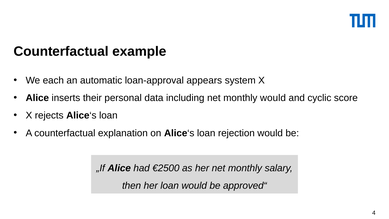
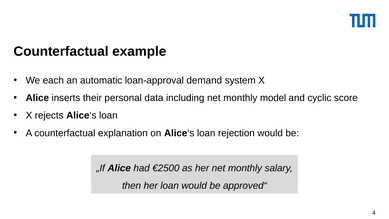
appears: appears -> demand
monthly would: would -> model
